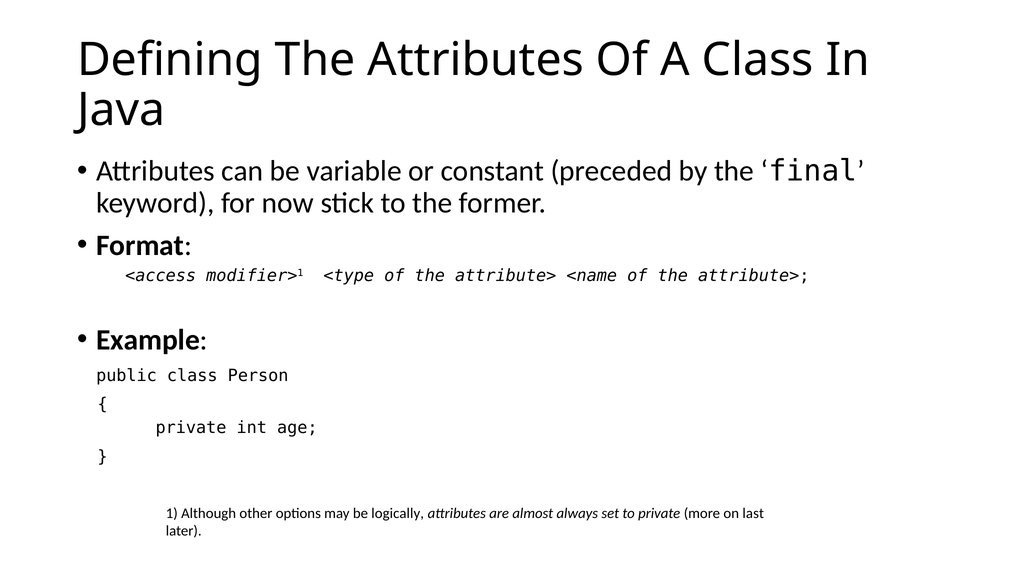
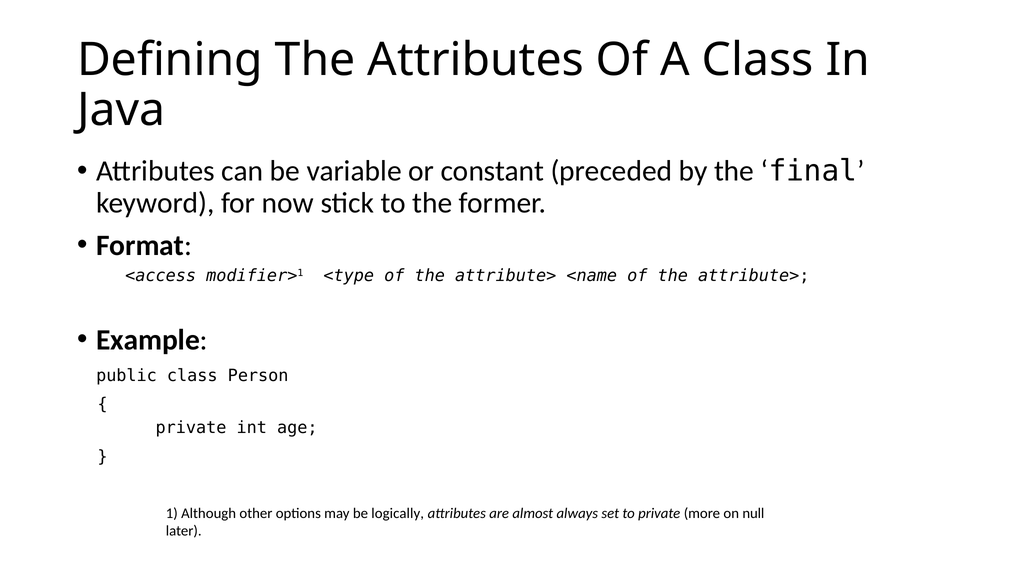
last: last -> null
